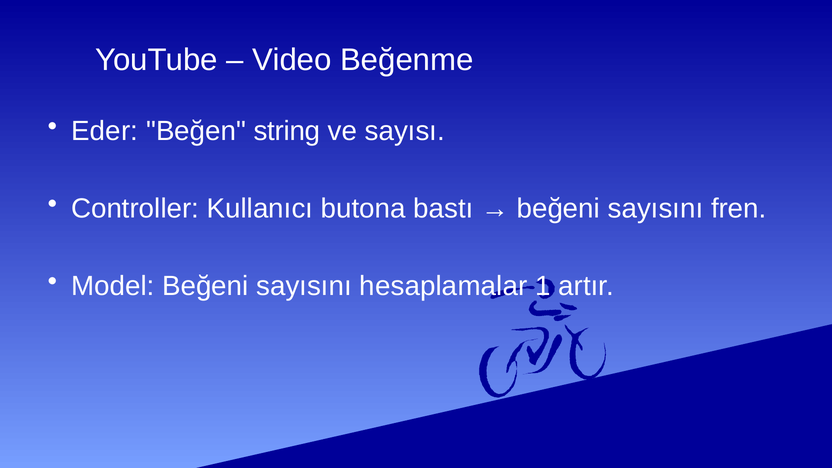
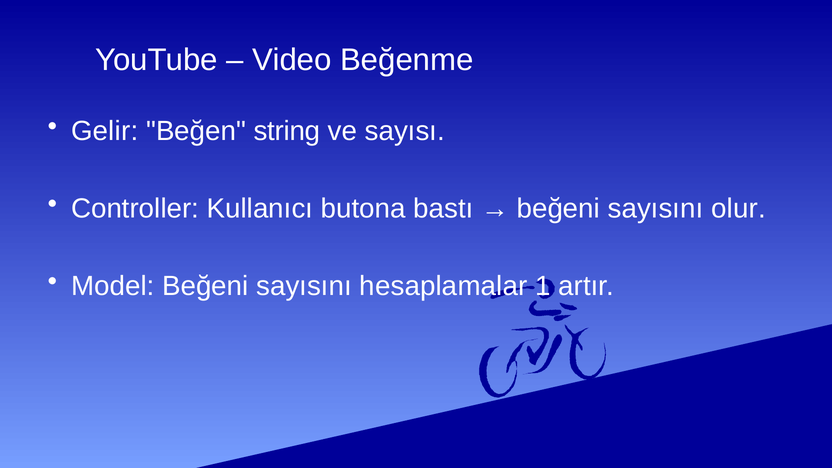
Eder: Eder -> Gelir
fren: fren -> olur
